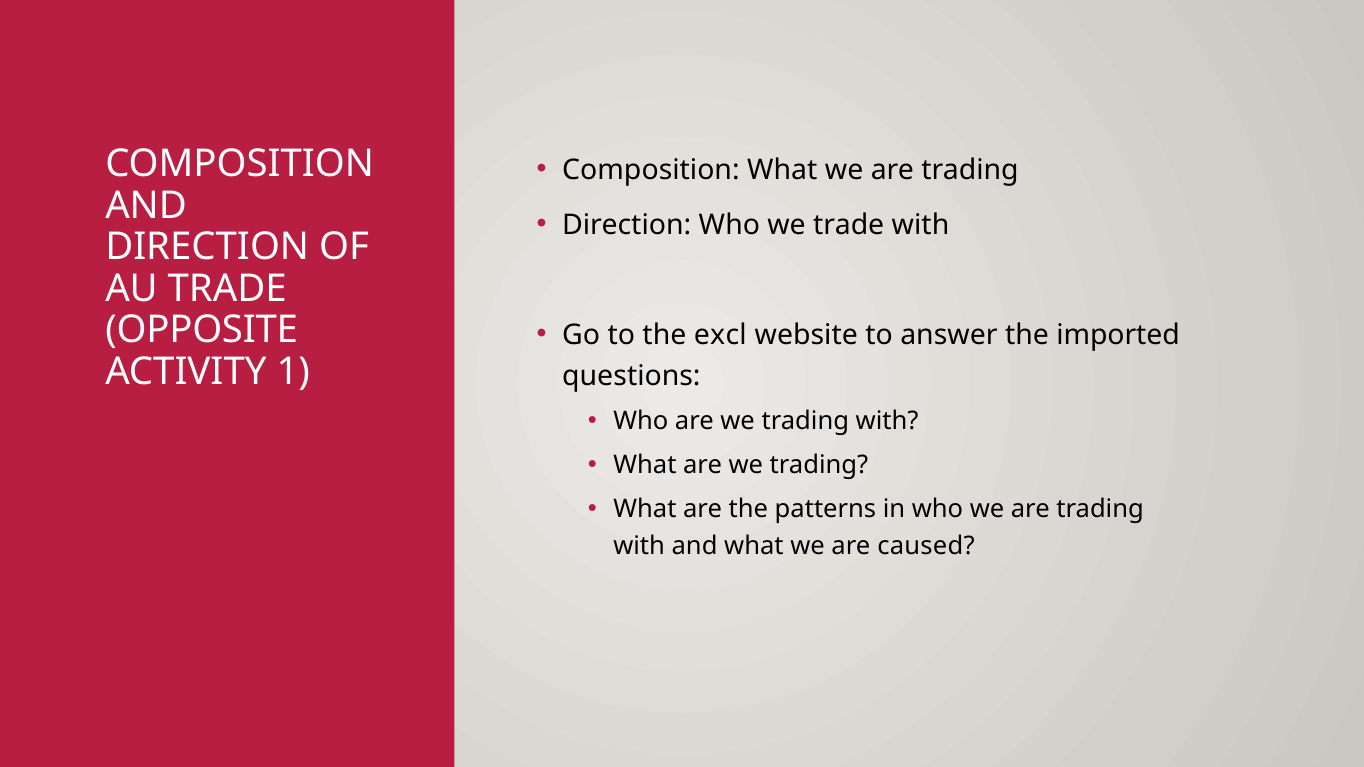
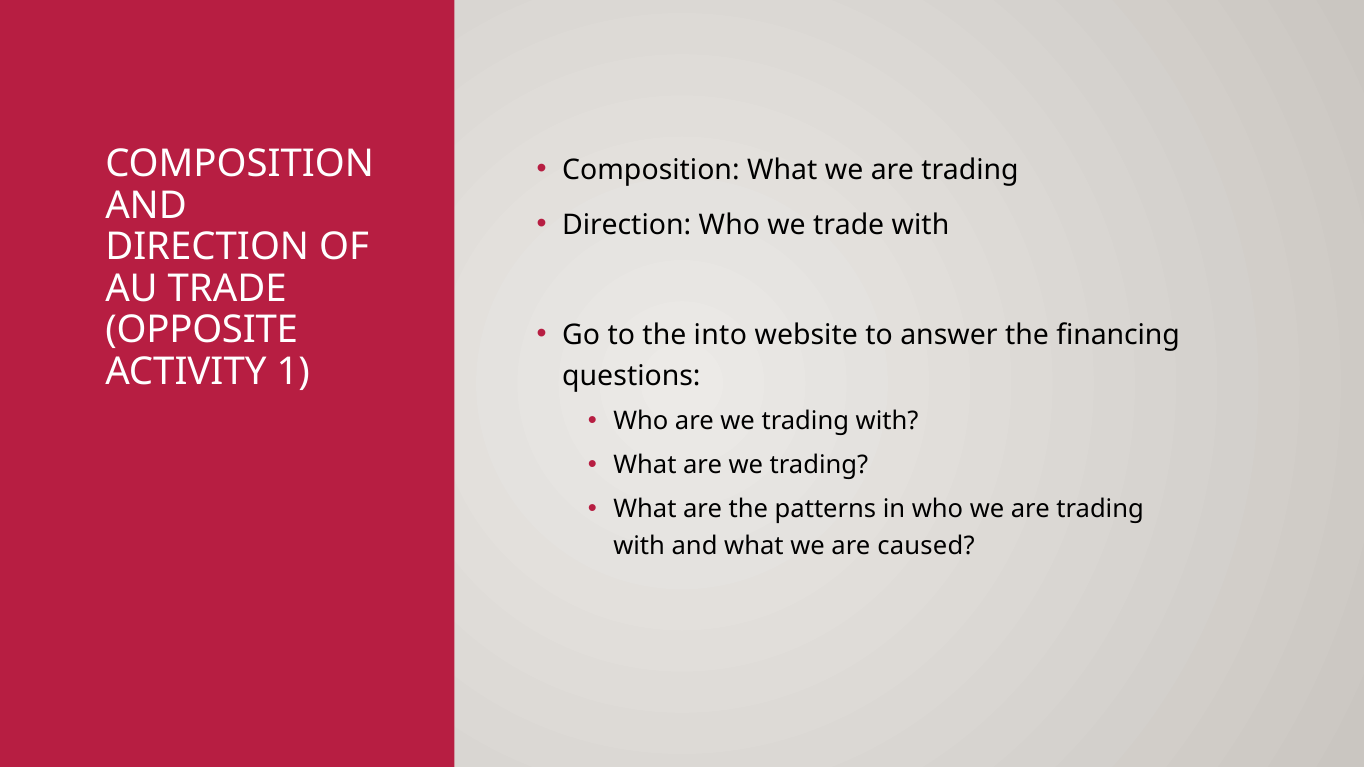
excl: excl -> into
imported: imported -> financing
